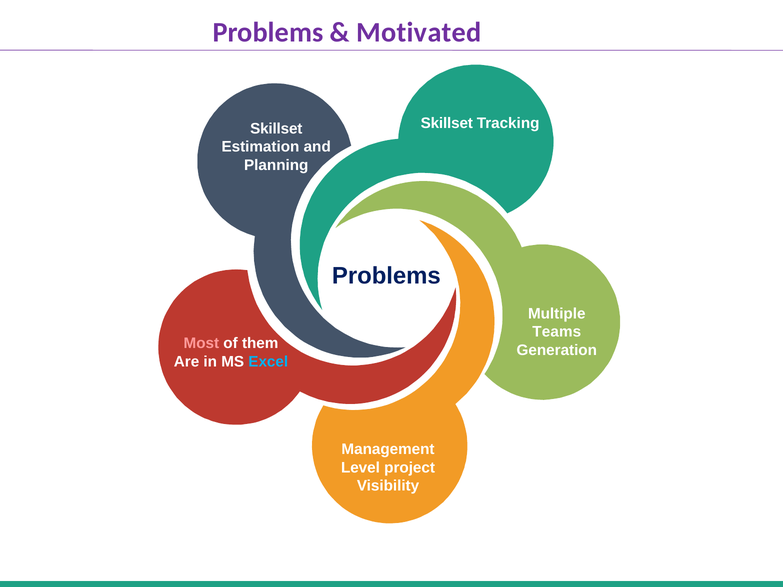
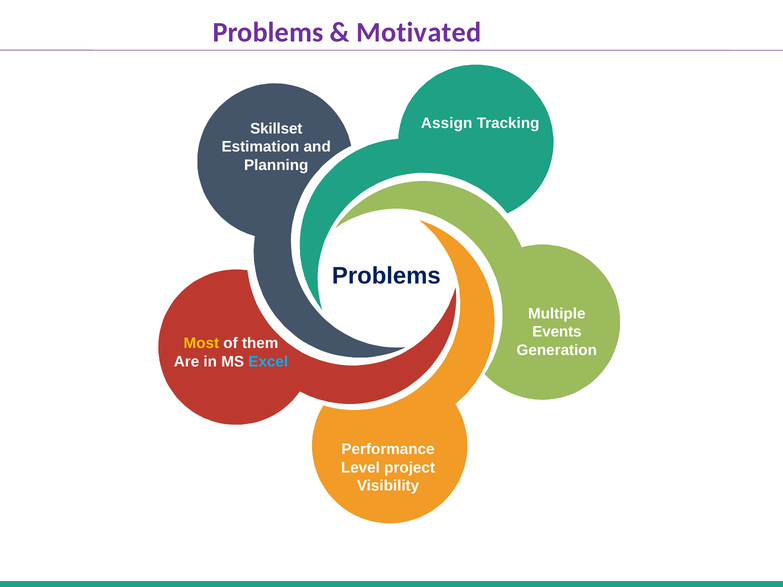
Skillset at (447, 123): Skillset -> Assign
Teams: Teams -> Events
Most colour: pink -> yellow
Management: Management -> Performance
